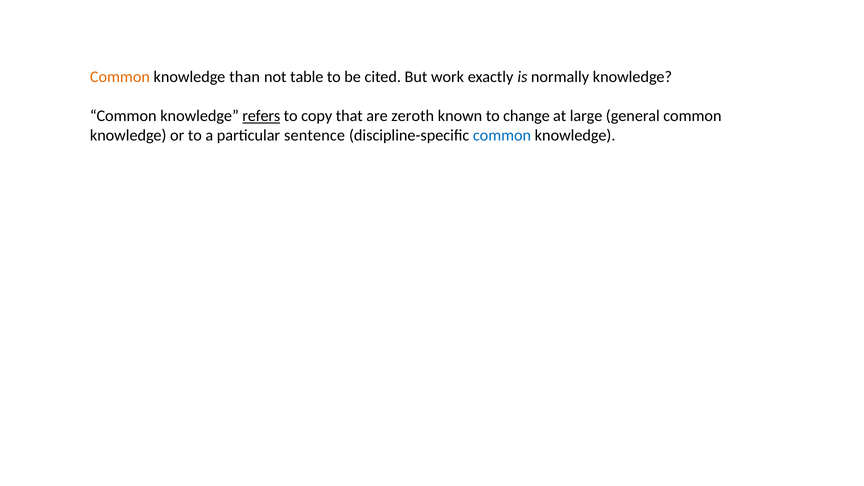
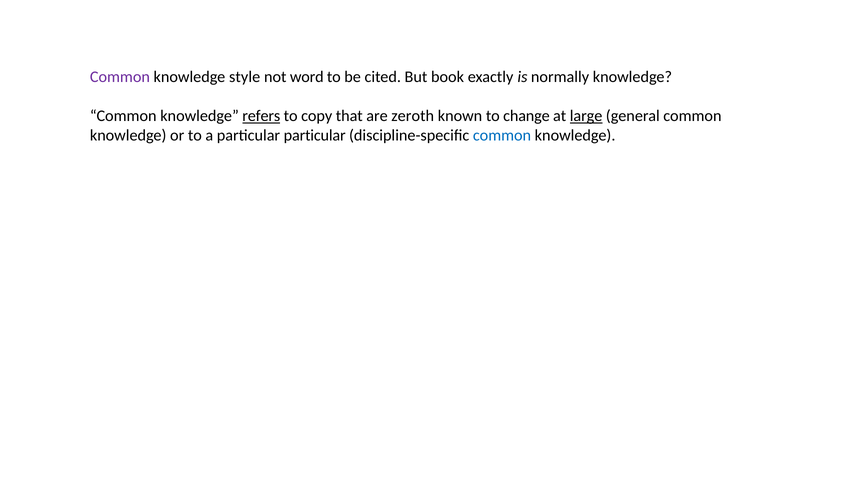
Common at (120, 77) colour: orange -> purple
than: than -> style
table: table -> word
work: work -> book
large underline: none -> present
particular sentence: sentence -> particular
